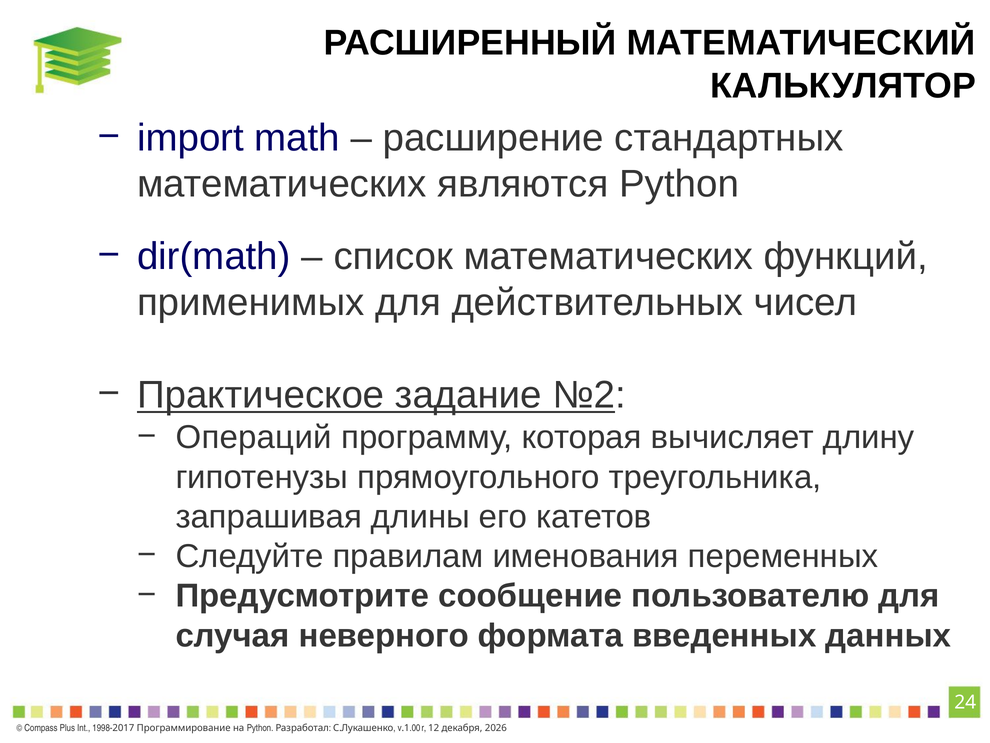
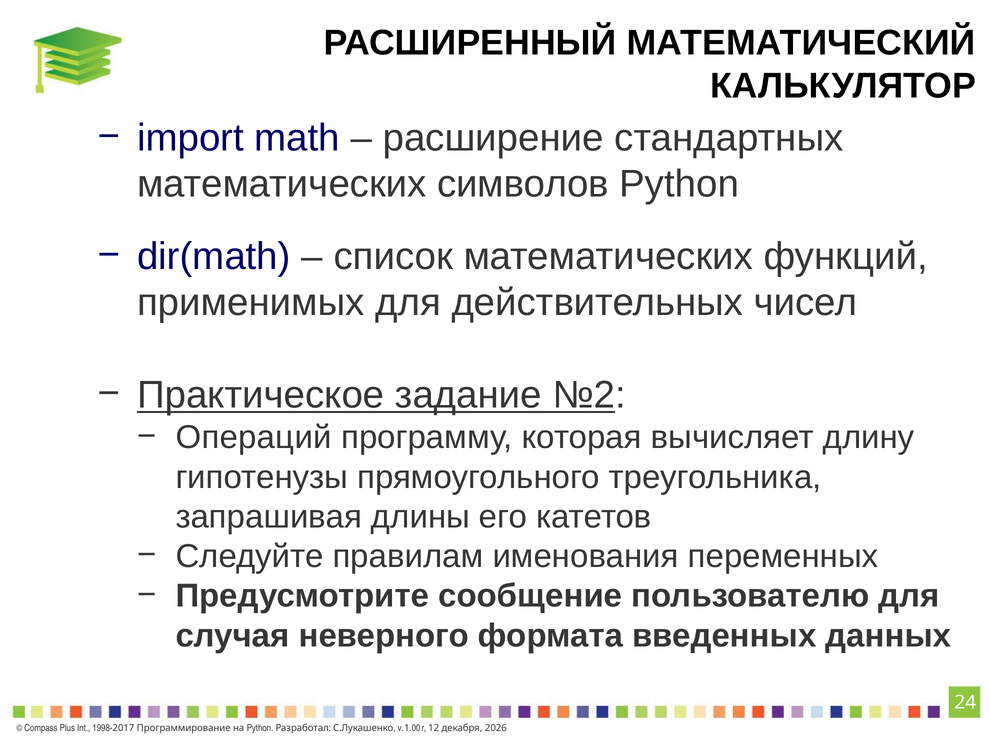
являются: являются -> символов
